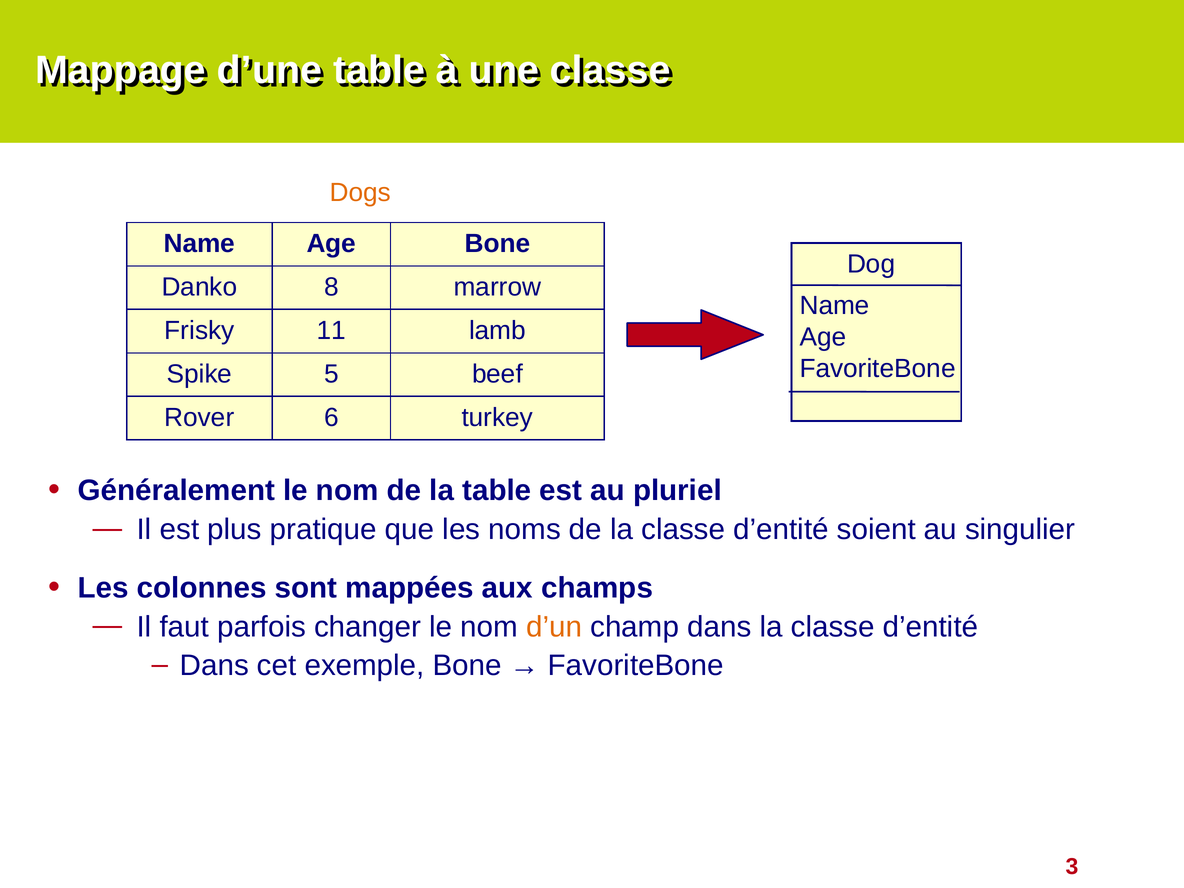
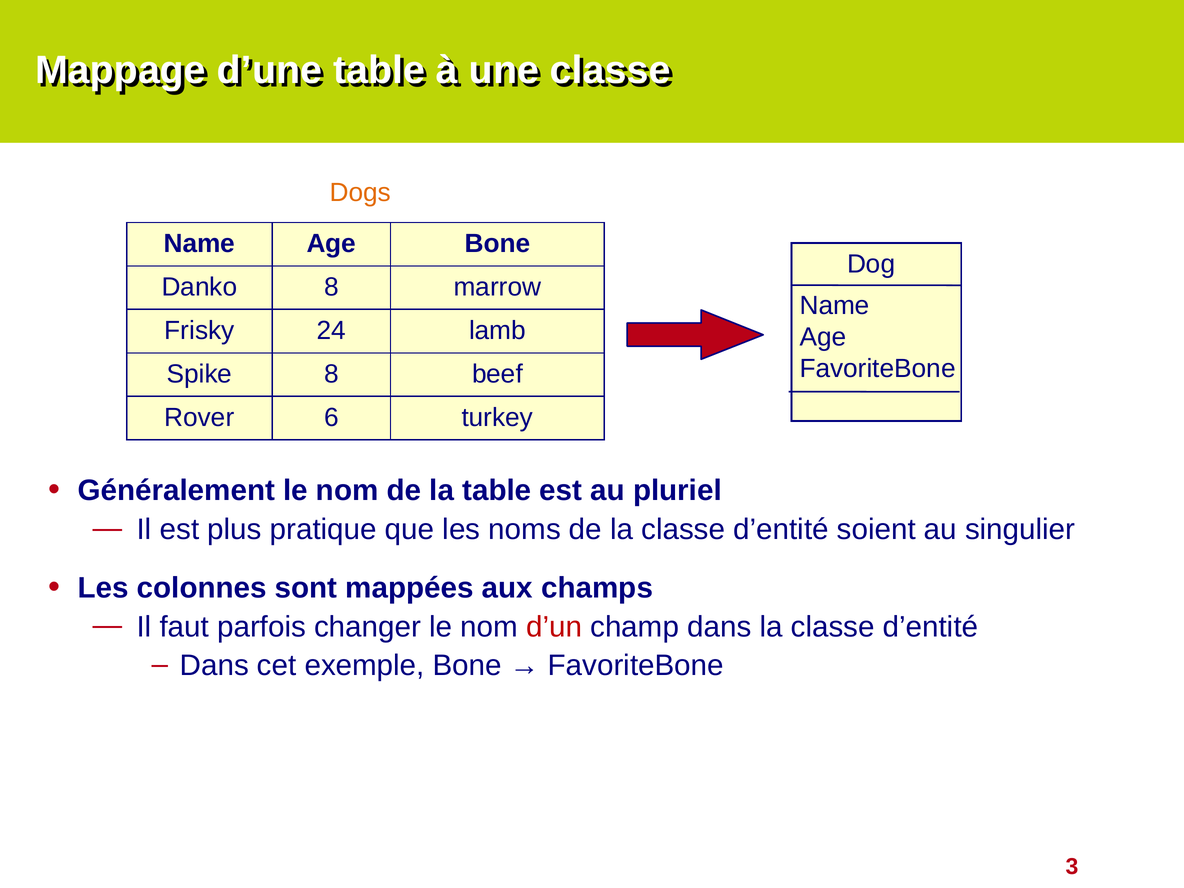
11: 11 -> 24
Spike 5: 5 -> 8
d’un colour: orange -> red
